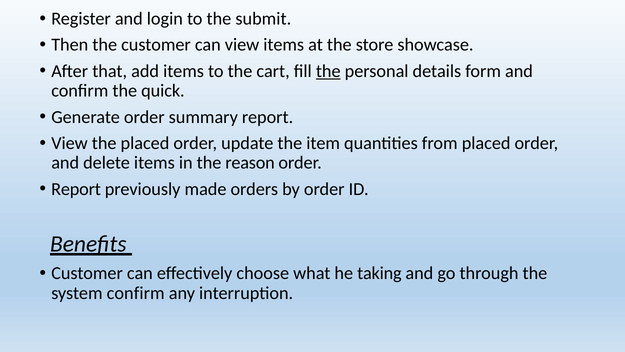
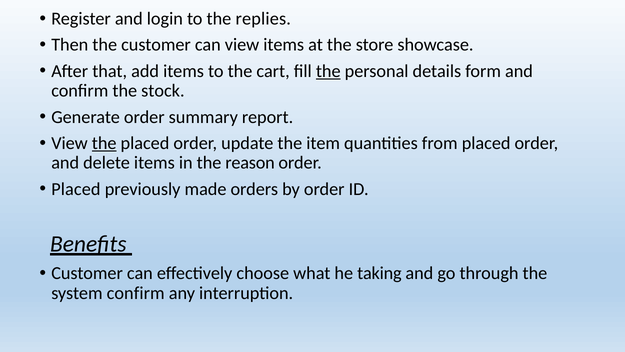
submit: submit -> replies
quick: quick -> stock
the at (104, 143) underline: none -> present
Report at (76, 189): Report -> Placed
